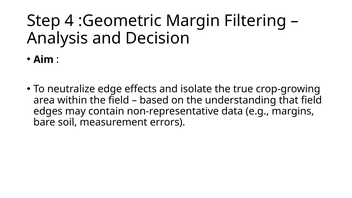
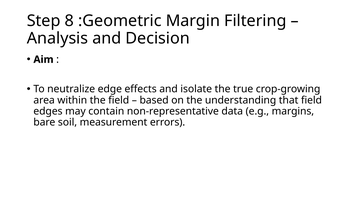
4: 4 -> 8
